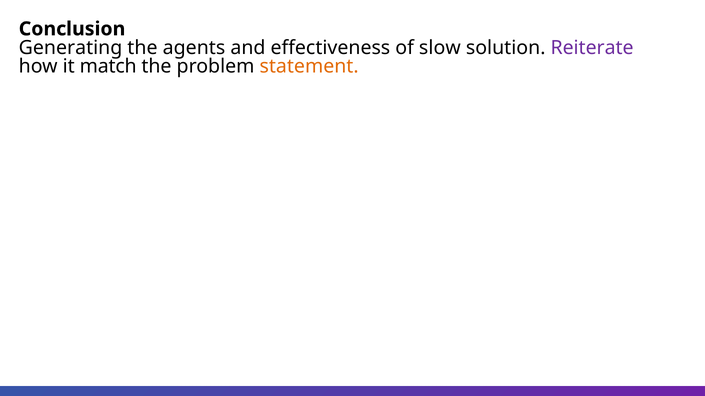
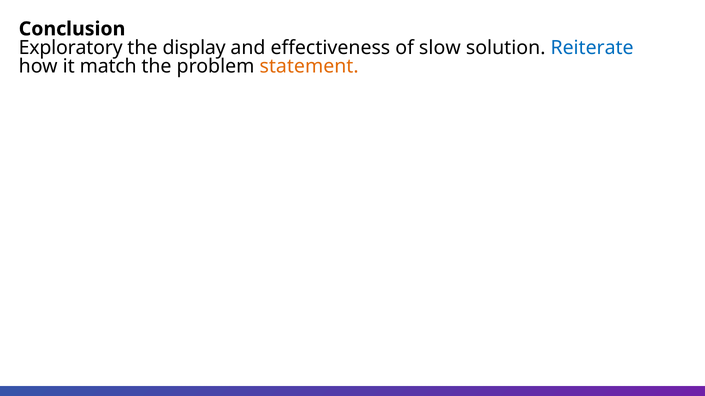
Generating: Generating -> Exploratory
agents: agents -> display
Reiterate colour: purple -> blue
